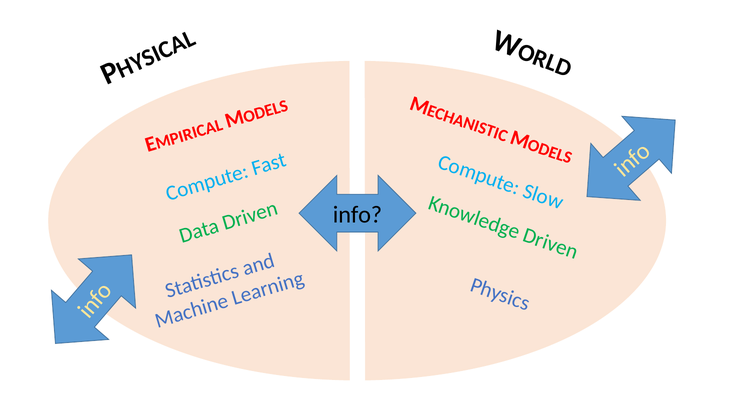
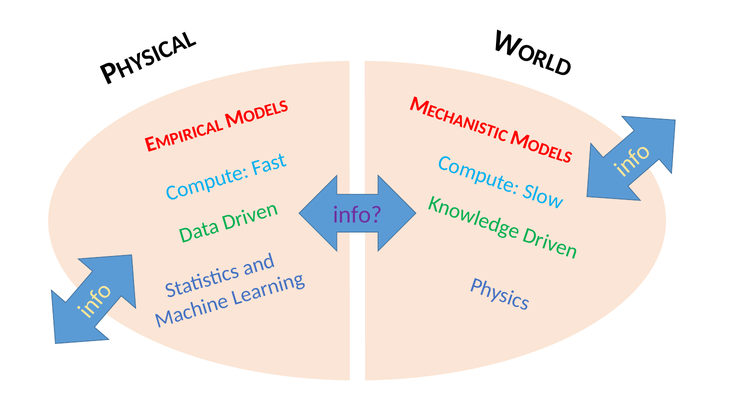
info colour: black -> purple
